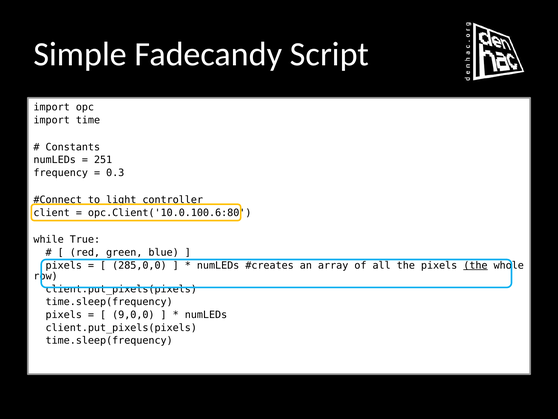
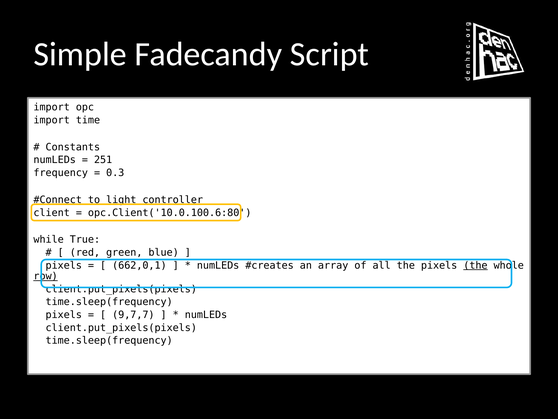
285,0,0: 285,0,0 -> 662,0,1
row underline: none -> present
9,0,0: 9,0,0 -> 9,7,7
